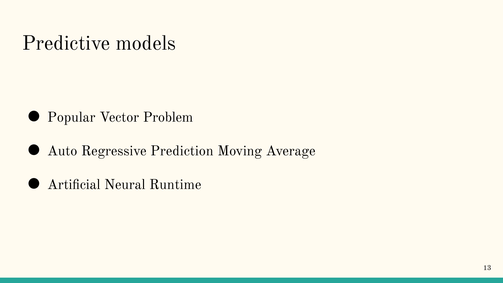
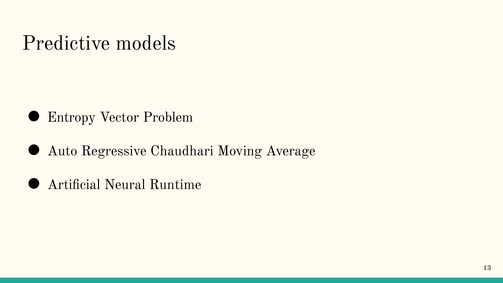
Popular: Popular -> Entropy
Prediction: Prediction -> Chaudhari
